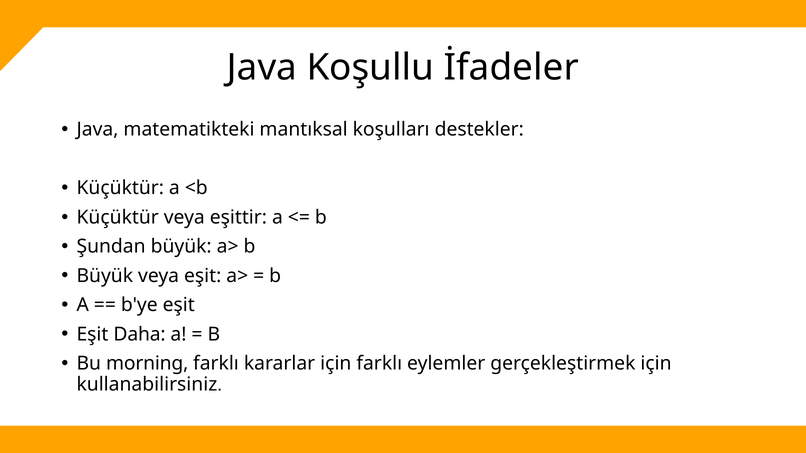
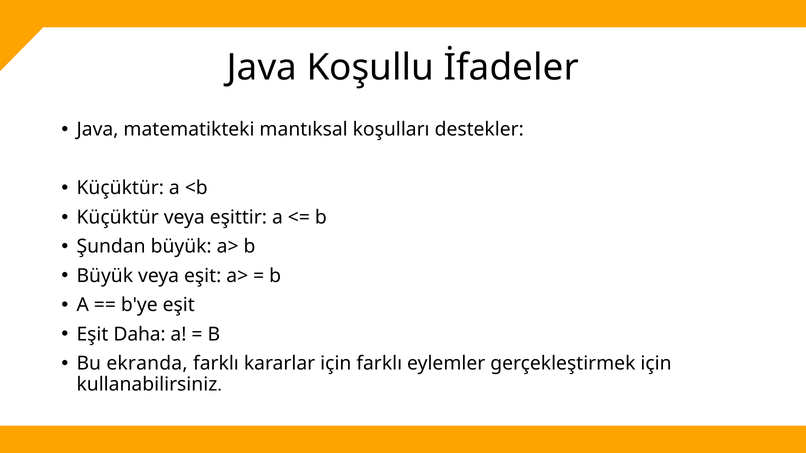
morning: morning -> ekranda
